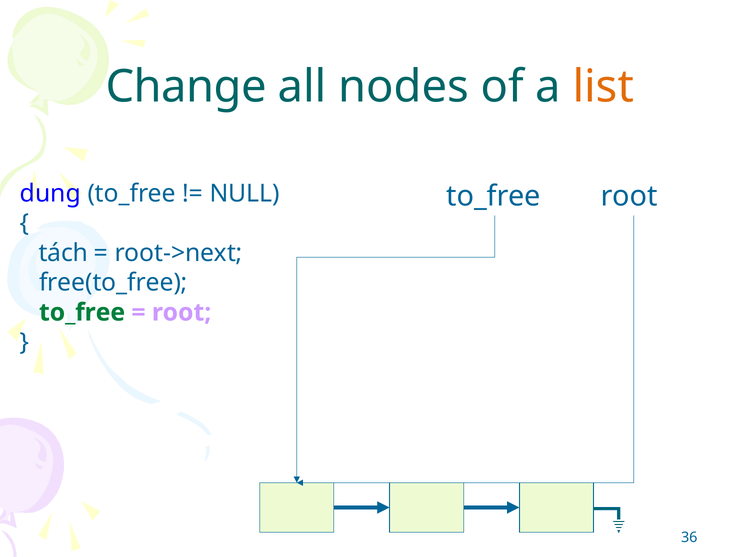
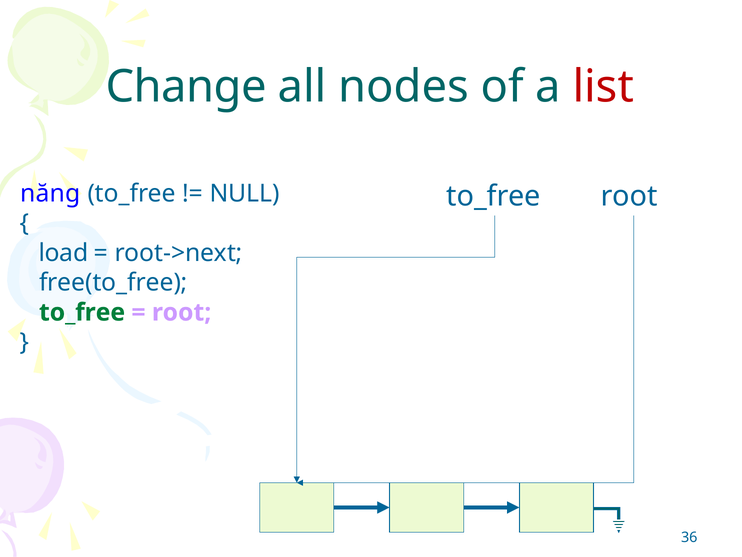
list colour: orange -> red
dung: dung -> năng
tách: tách -> load
